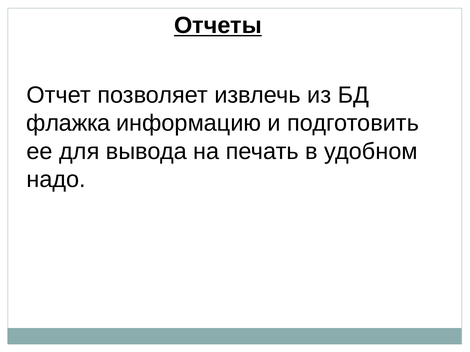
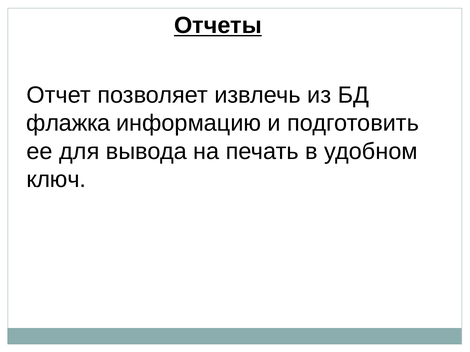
надо: надо -> ключ
